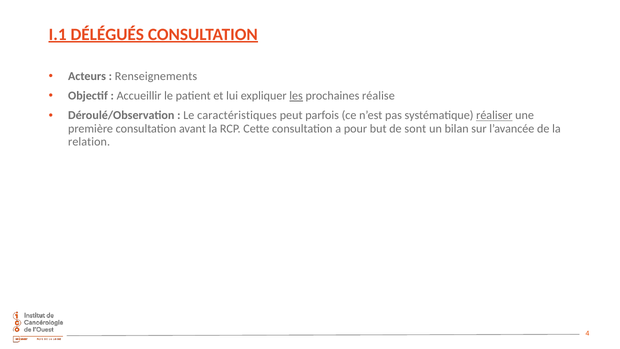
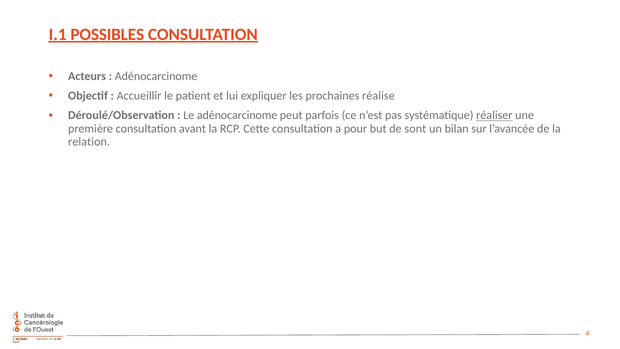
DÉLÉGUÉS: DÉLÉGUÉS -> POSSIBLES
Renseignements at (156, 76): Renseignements -> Adénocarcinome
les underline: present -> none
Le caractéristiques: caractéristiques -> adénocarcinome
